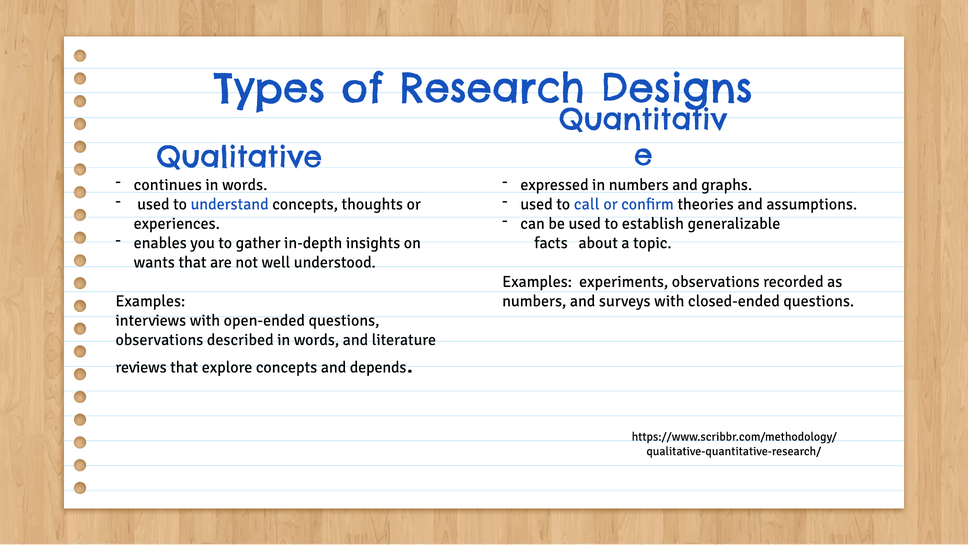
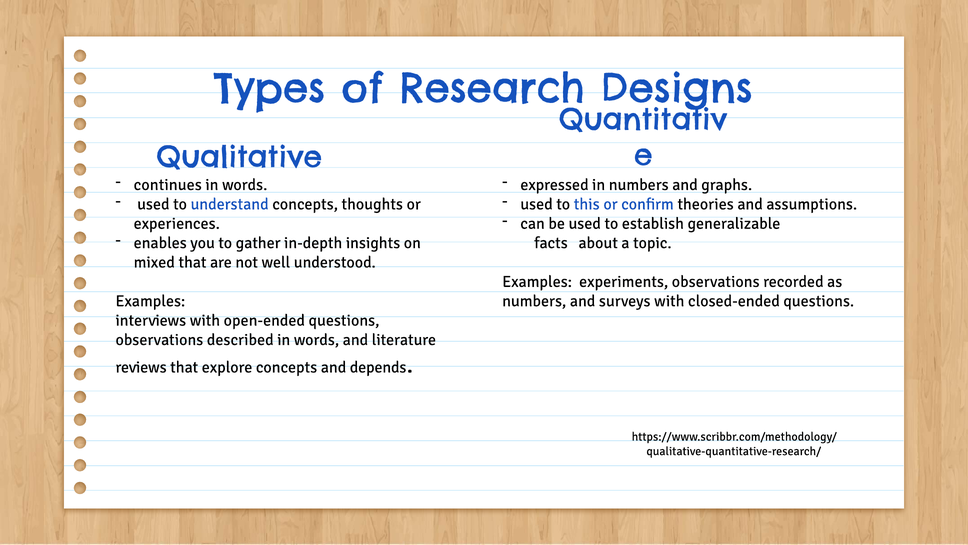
call: call -> this
wants: wants -> mixed
